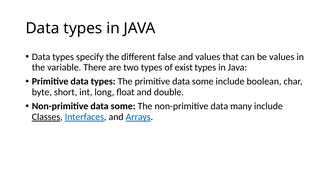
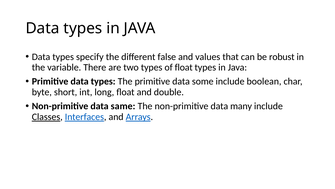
be values: values -> robust
of exist: exist -> float
Non-primitive data some: some -> same
